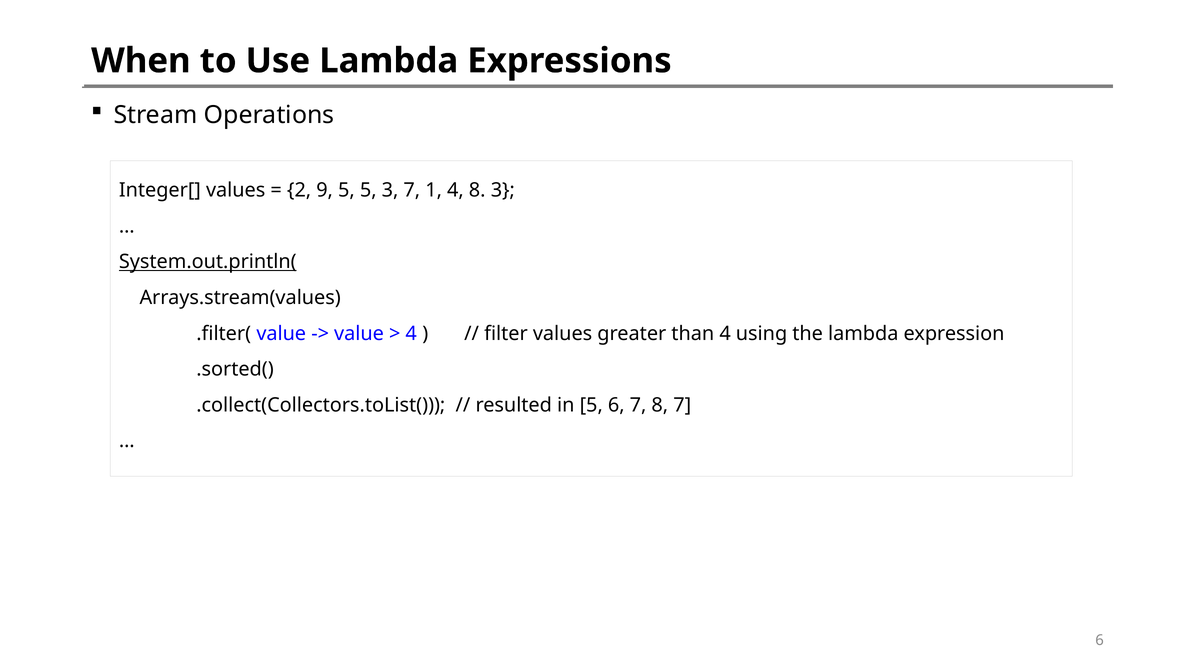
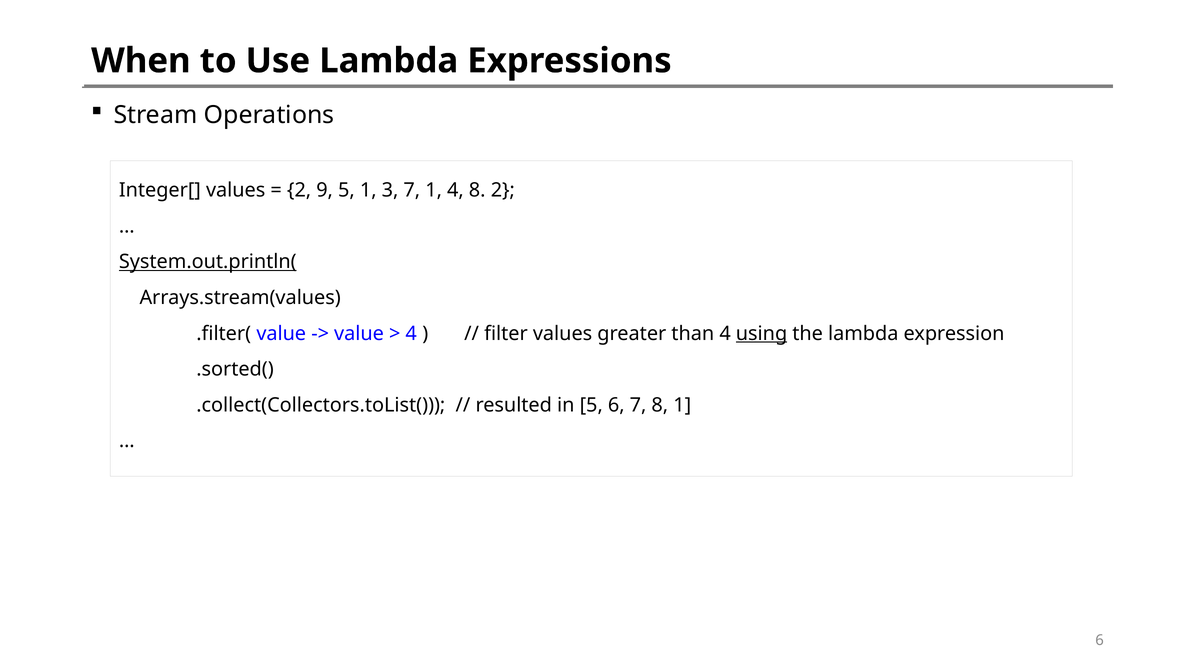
5 5: 5 -> 1
8 3: 3 -> 2
using underline: none -> present
8 7: 7 -> 1
